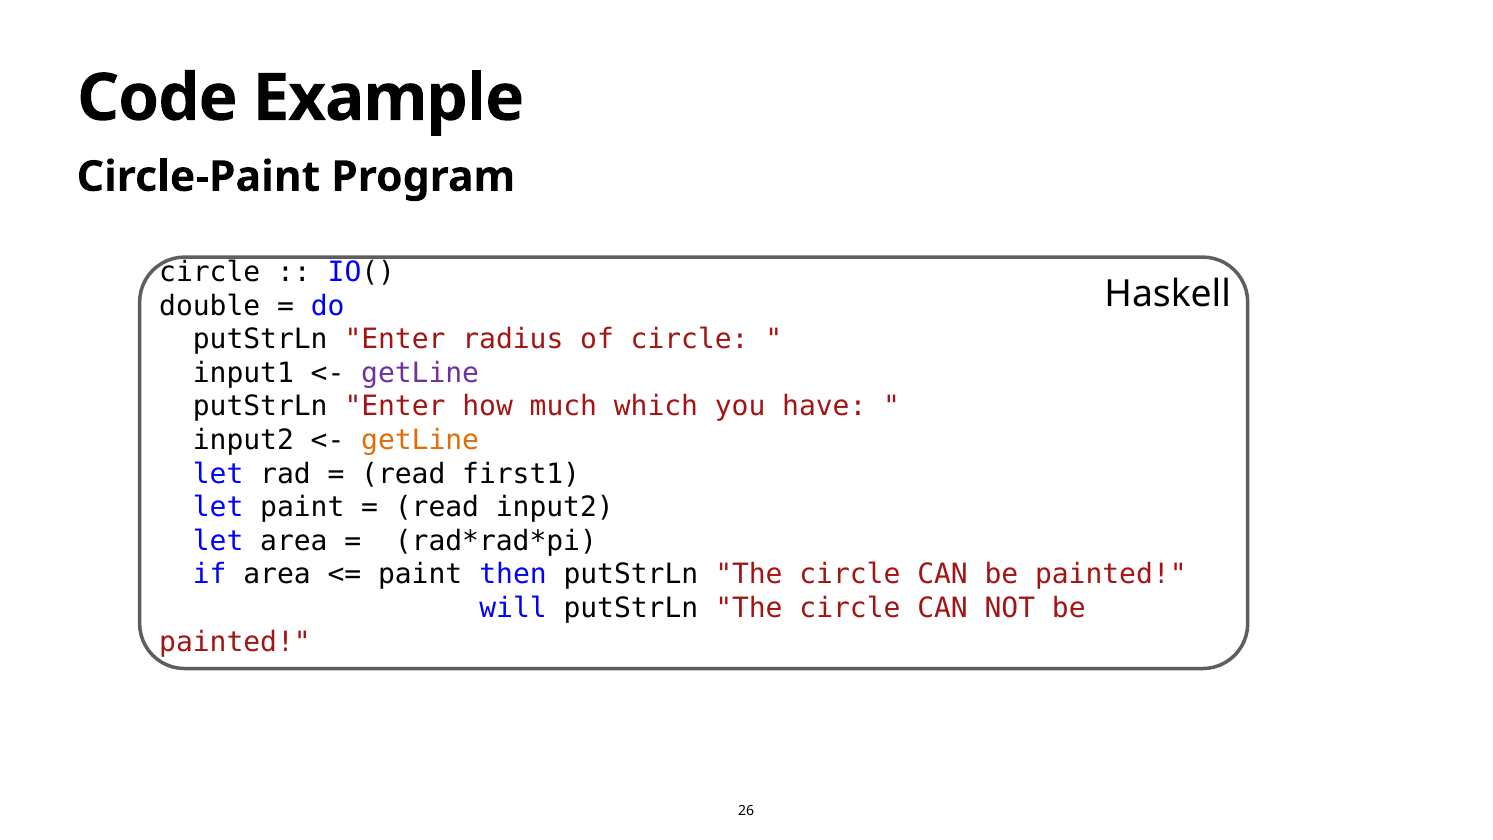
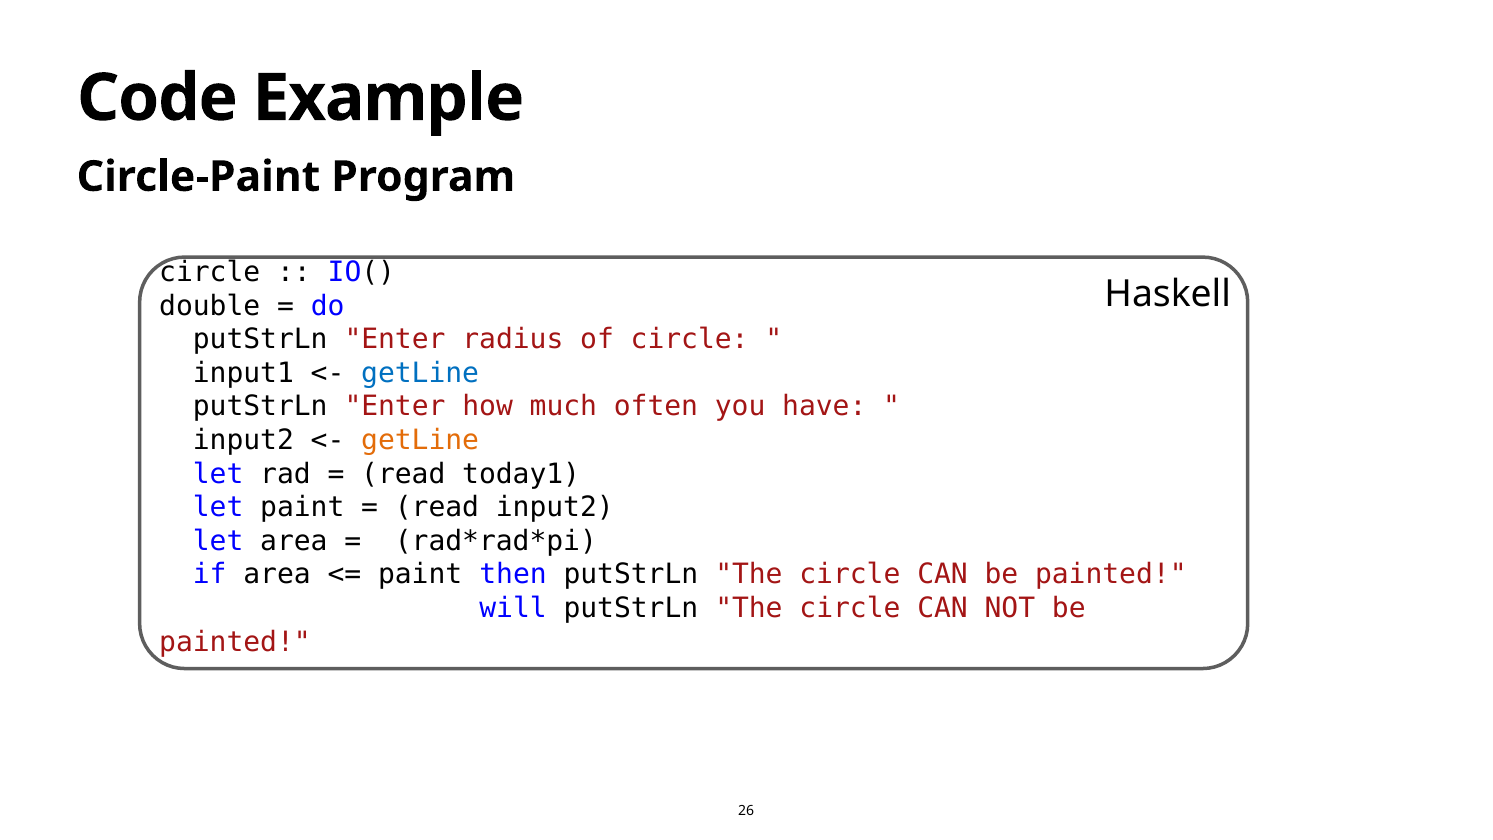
getLine at (420, 373) colour: purple -> blue
which: which -> often
first1: first1 -> today1
